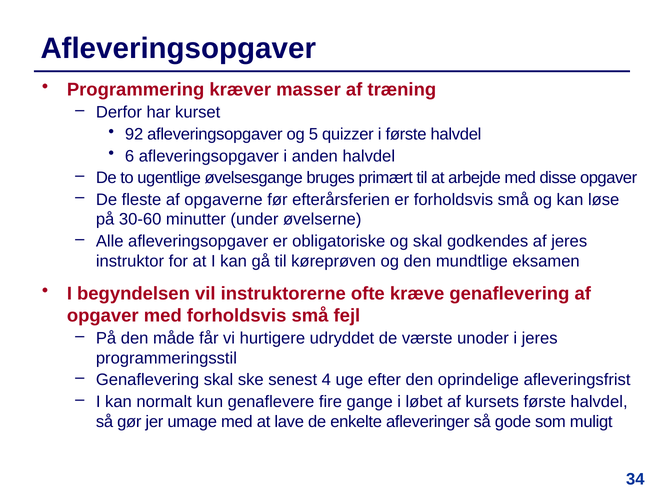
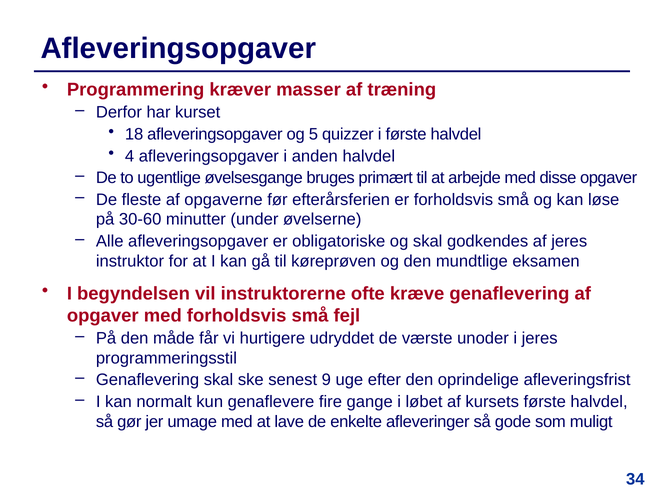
92: 92 -> 18
6: 6 -> 4
4: 4 -> 9
